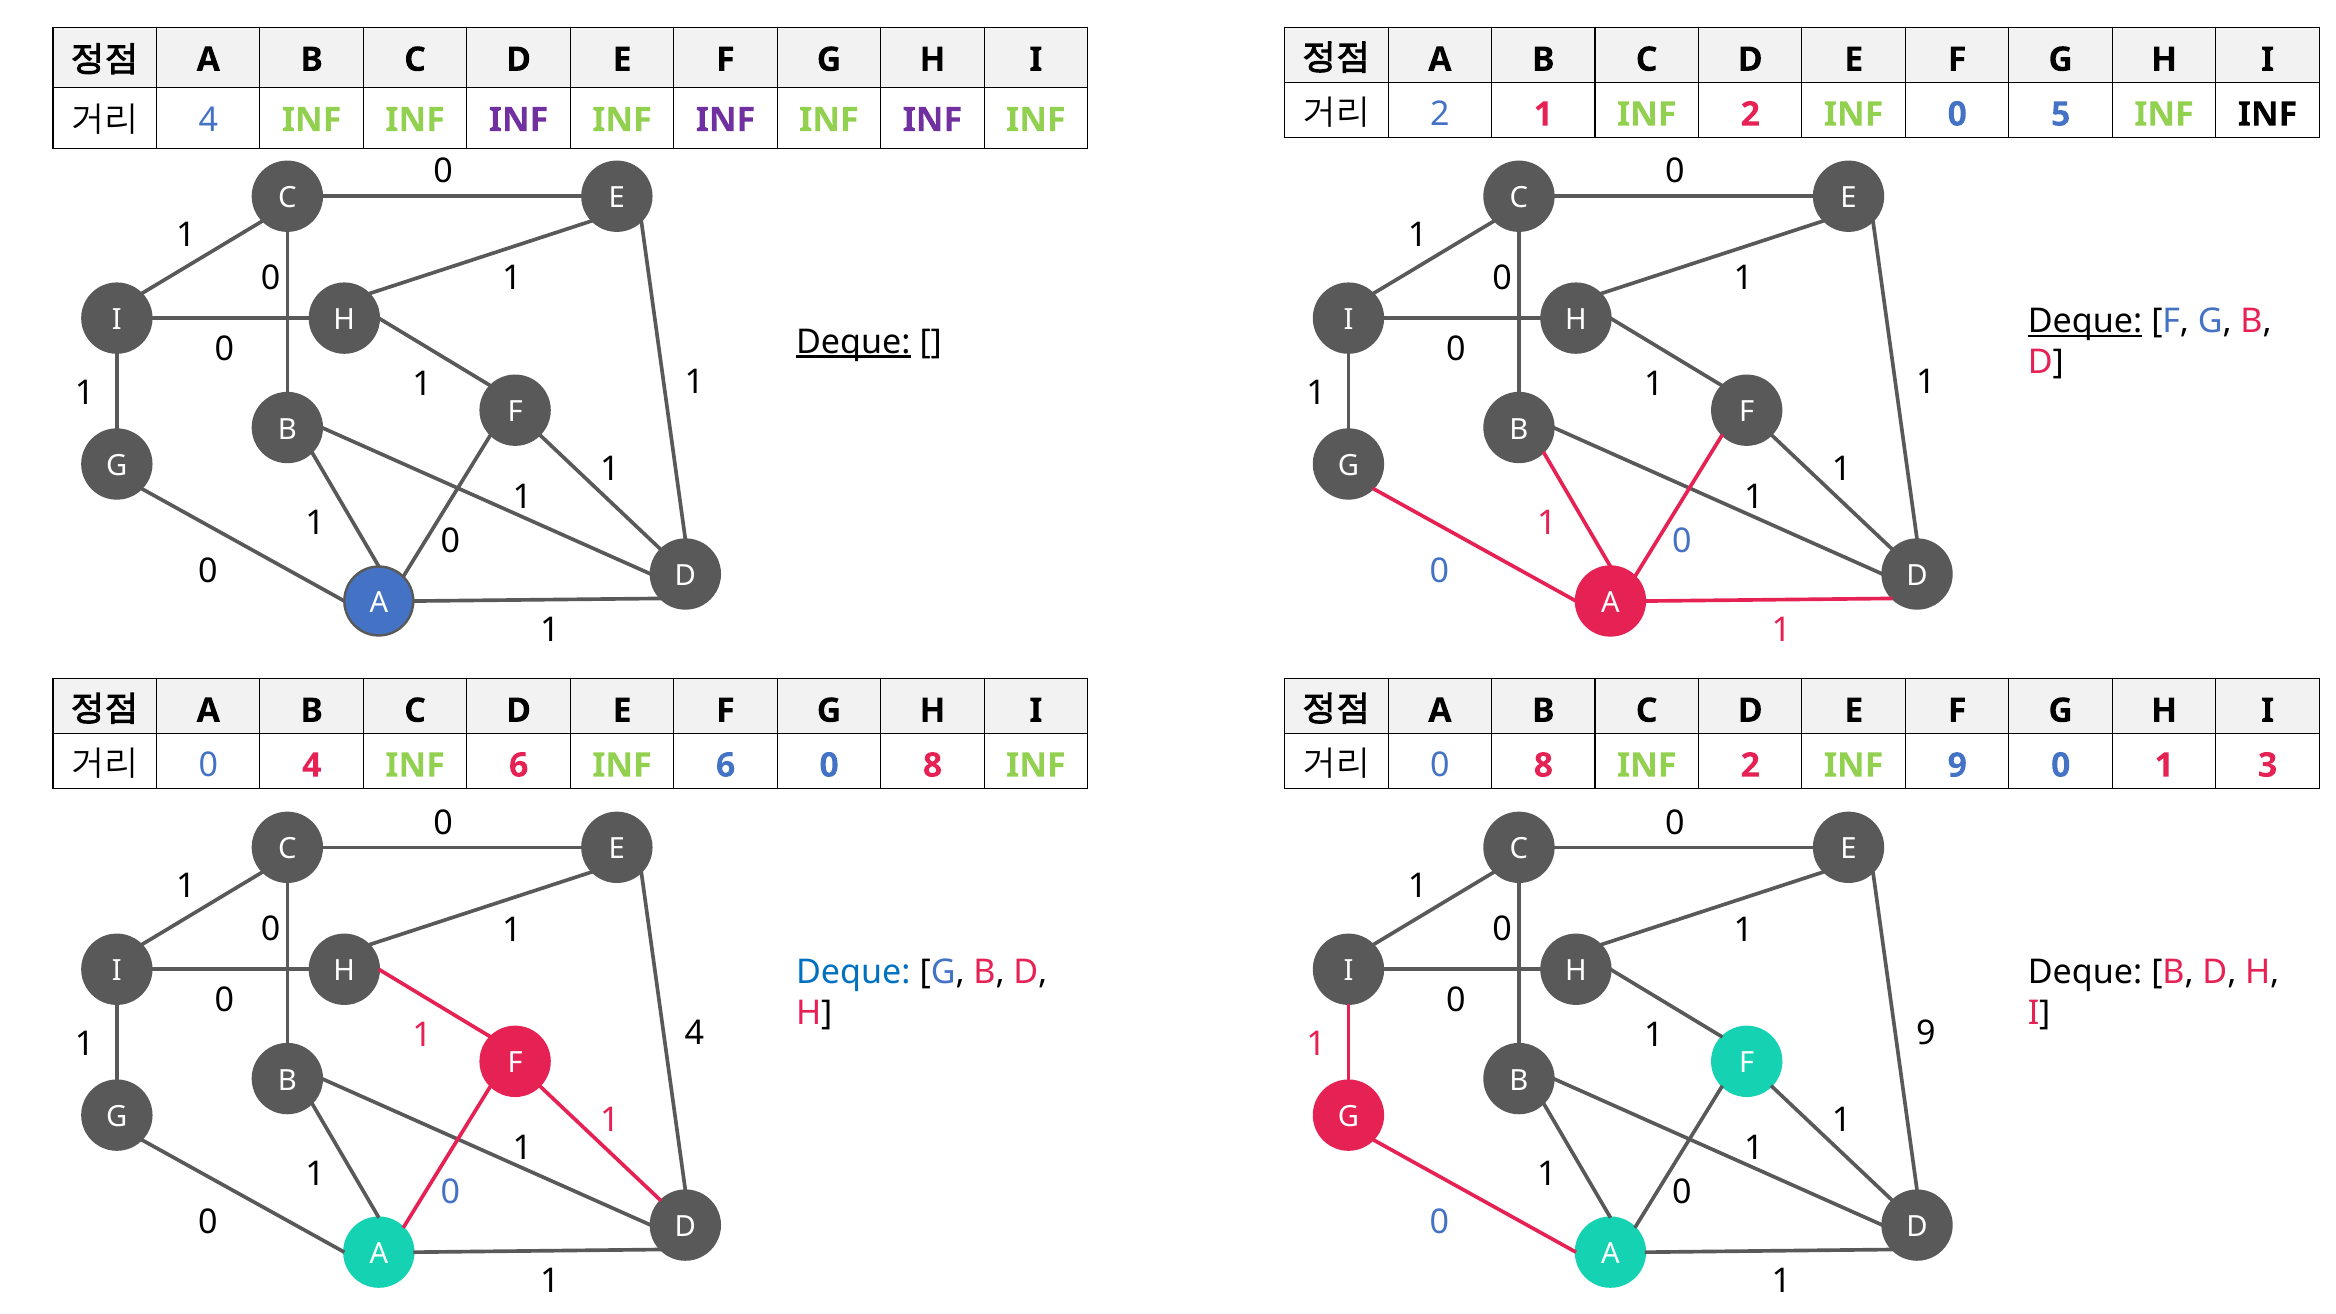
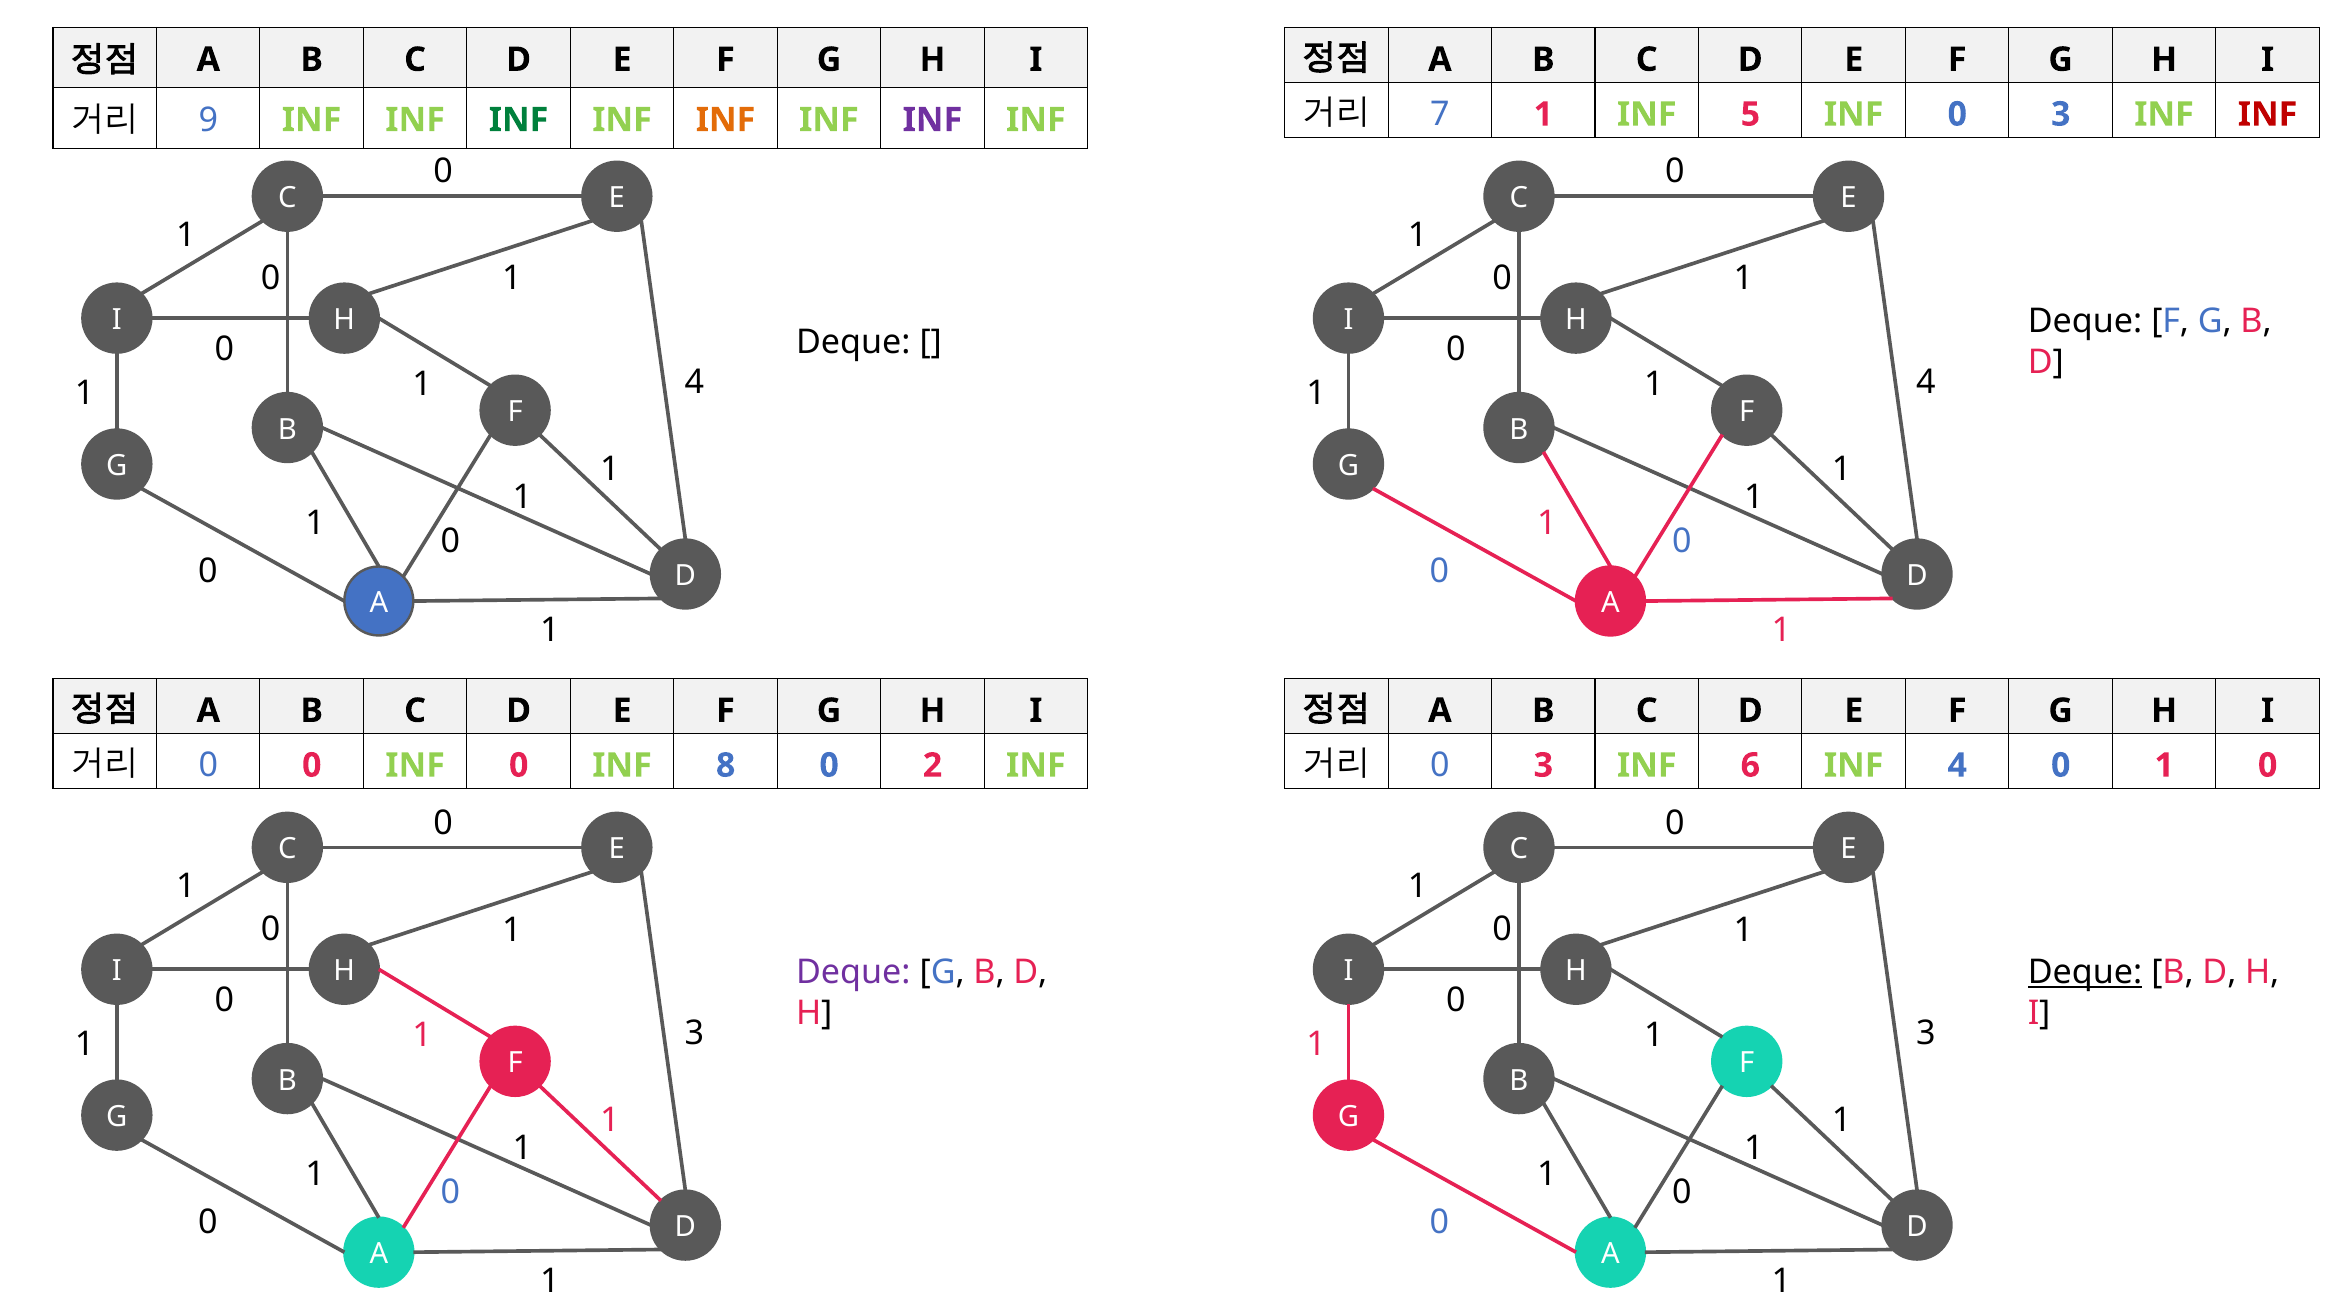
2 at (1440, 114): 2 -> 7
1 INF 2: 2 -> 5
INF 0 5: 5 -> 3
INF at (2268, 114) colour: black -> red
4 at (208, 120): 4 -> 9
INF at (519, 120) colour: purple -> green
INF at (725, 120) colour: purple -> orange
Deque at (2085, 321) underline: present -> none
Deque at (853, 342) underline: present -> none
1 at (694, 382): 1 -> 4
1 at (1926, 382): 1 -> 4
4 at (312, 765): 4 -> 0
6 at (519, 765): 6 -> 0
6 at (726, 765): 6 -> 8
8 at (933, 765): 8 -> 2
8 at (1543, 765): 8 -> 3
2 at (1750, 765): 2 -> 6
INF 9: 9 -> 4
0 1 3: 3 -> 0
Deque at (853, 972) colour: blue -> purple
Deque at (2085, 972) underline: none -> present
4 at (694, 1033): 4 -> 3
9 at (1926, 1033): 9 -> 3
